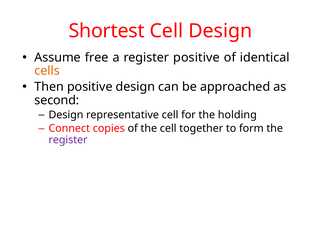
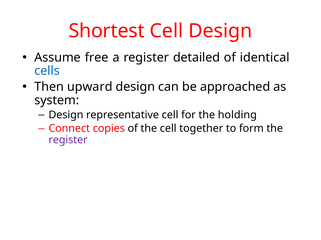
register positive: positive -> detailed
cells colour: orange -> blue
Then positive: positive -> upward
second: second -> system
